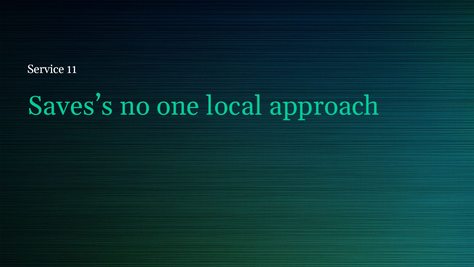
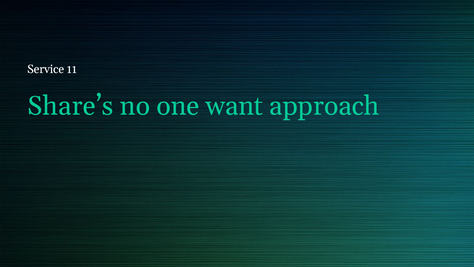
Saves’s: Saves’s -> Share’s
local: local -> want
